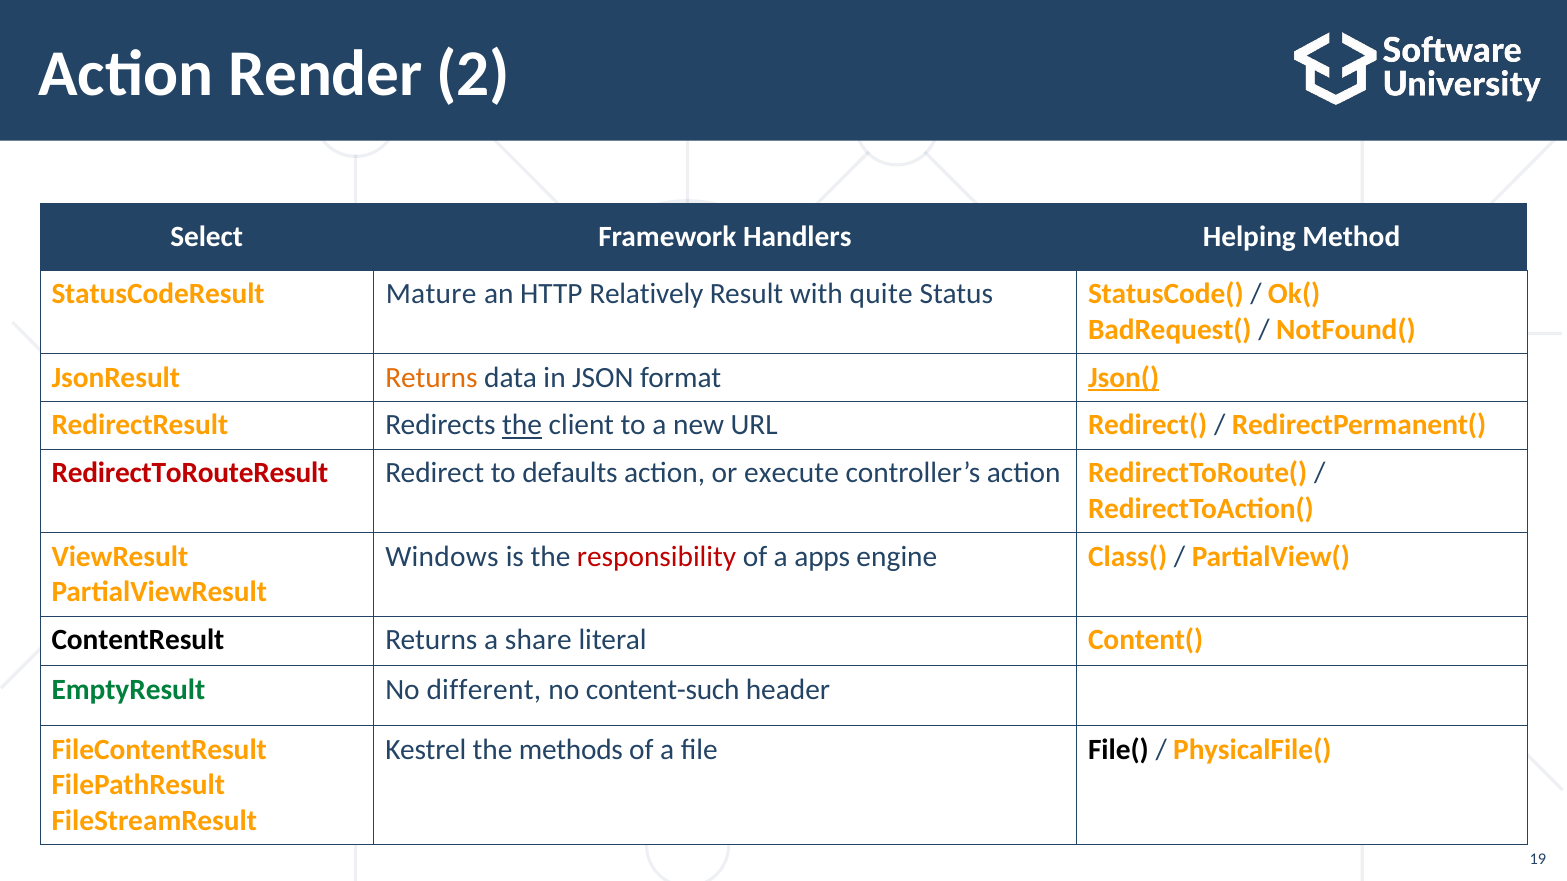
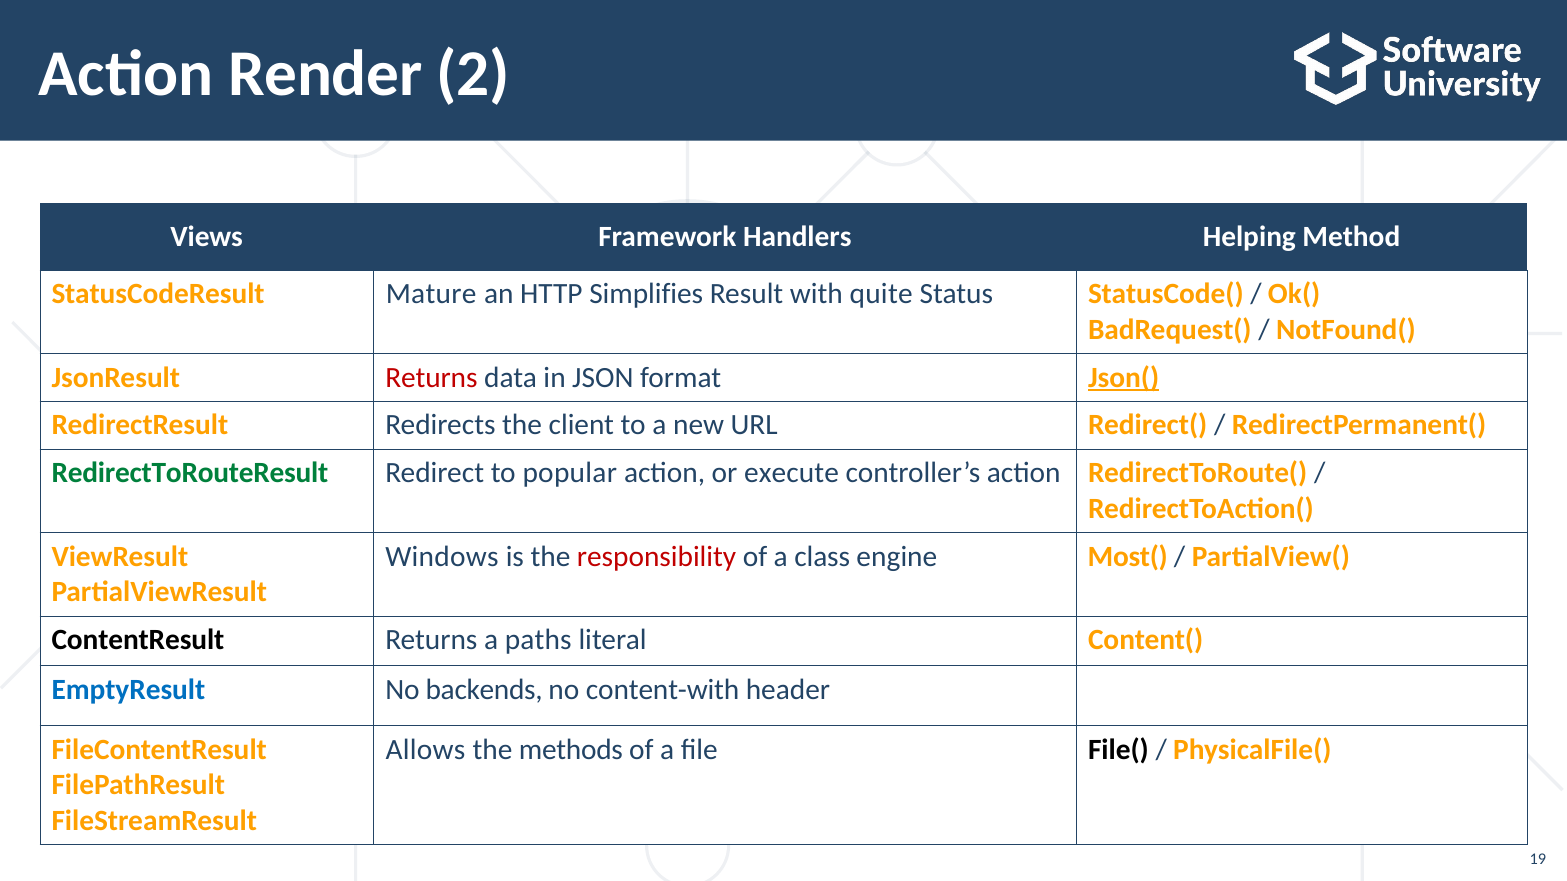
Select: Select -> Views
Relatively: Relatively -> Simplifies
Returns at (431, 378) colour: orange -> red
the at (522, 425) underline: present -> none
RedirectToRouteResult colour: red -> green
defaults: defaults -> popular
apps: apps -> class
Class(: Class( -> Most(
share: share -> paths
EmptyResult colour: green -> blue
different: different -> backends
content-such: content-such -> content-with
Kestrel: Kestrel -> Allows
